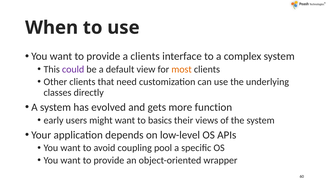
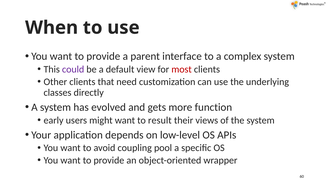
a clients: clients -> parent
most colour: orange -> red
basics: basics -> result
